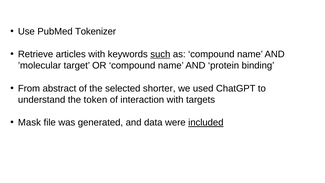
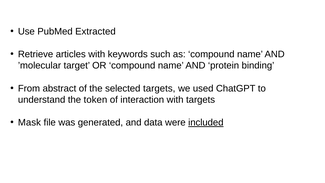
Tokenizer: Tokenizer -> Extracted
such underline: present -> none
selected shorter: shorter -> targets
